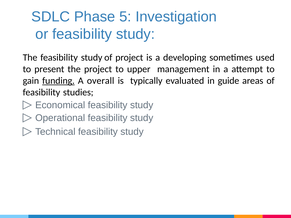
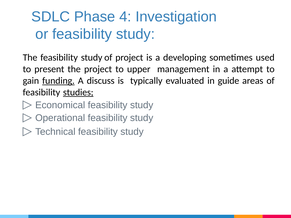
5: 5 -> 4
overall: overall -> discuss
studies underline: none -> present
